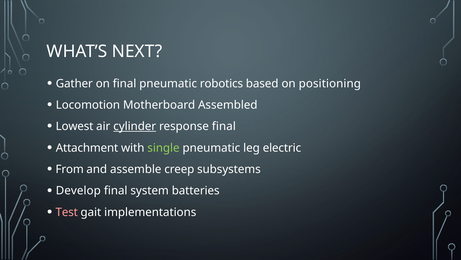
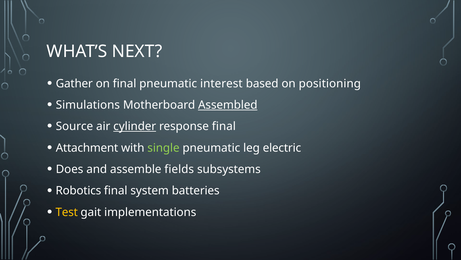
robotics: robotics -> interest
Locomotion: Locomotion -> Simulations
Assembled underline: none -> present
Lowest: Lowest -> Source
From: From -> Does
creep: creep -> fields
Develop: Develop -> Robotics
Test colour: pink -> yellow
